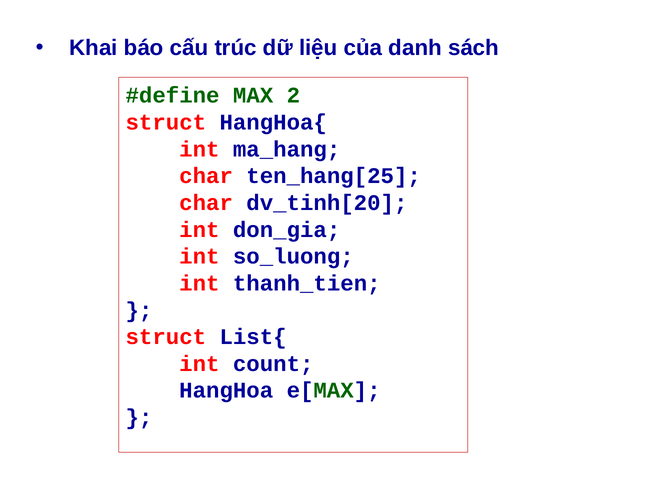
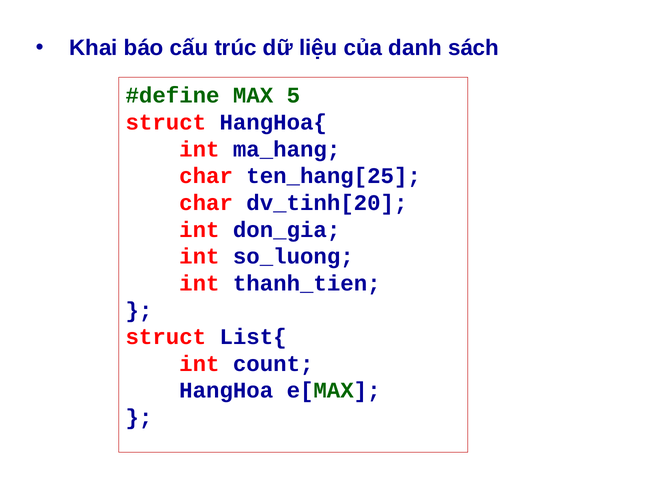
2: 2 -> 5
